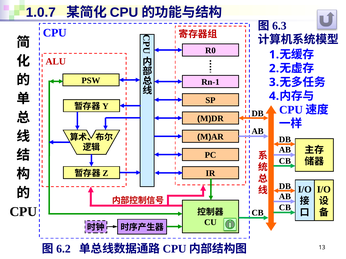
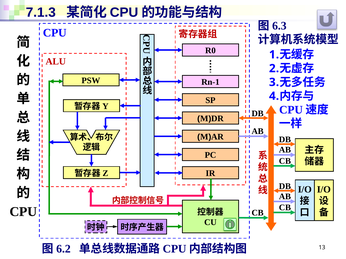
1.0.7: 1.0.7 -> 7.1.3
